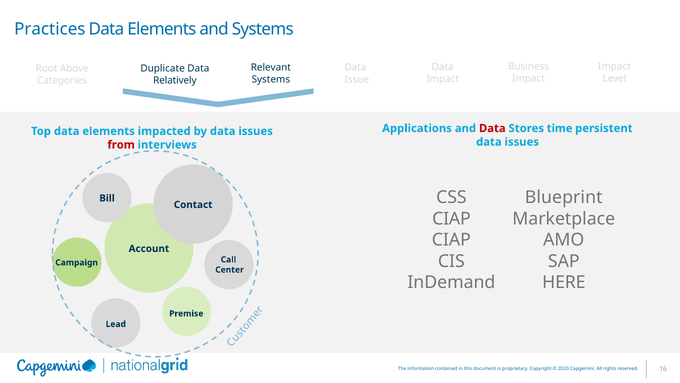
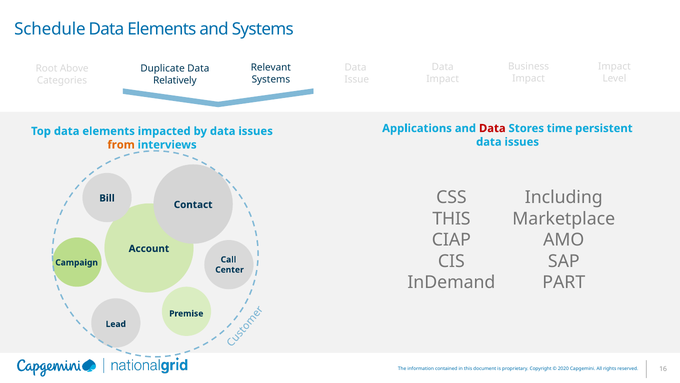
Practices: Practices -> Schedule
from colour: red -> orange
Blueprint: Blueprint -> Including
CIAP at (451, 218): CIAP -> THIS
HERE: HERE -> PART
